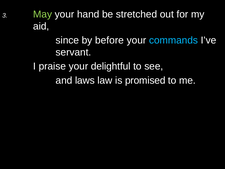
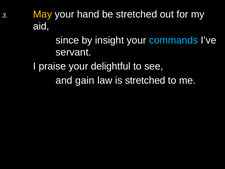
May colour: light green -> yellow
before: before -> insight
laws: laws -> gain
is promised: promised -> stretched
